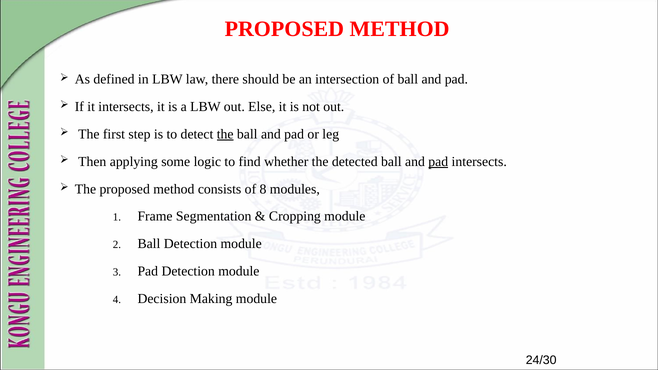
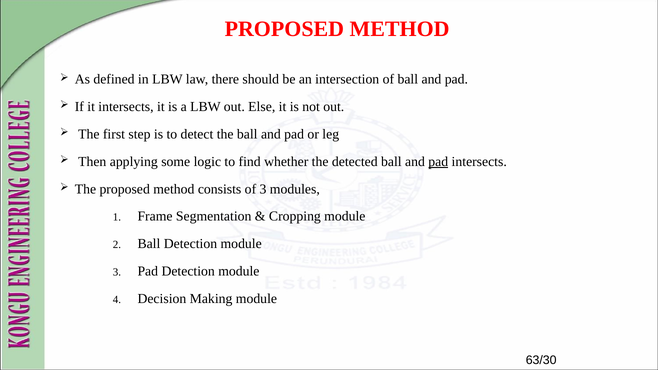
the at (225, 134) underline: present -> none
of 8: 8 -> 3
24/30: 24/30 -> 63/30
